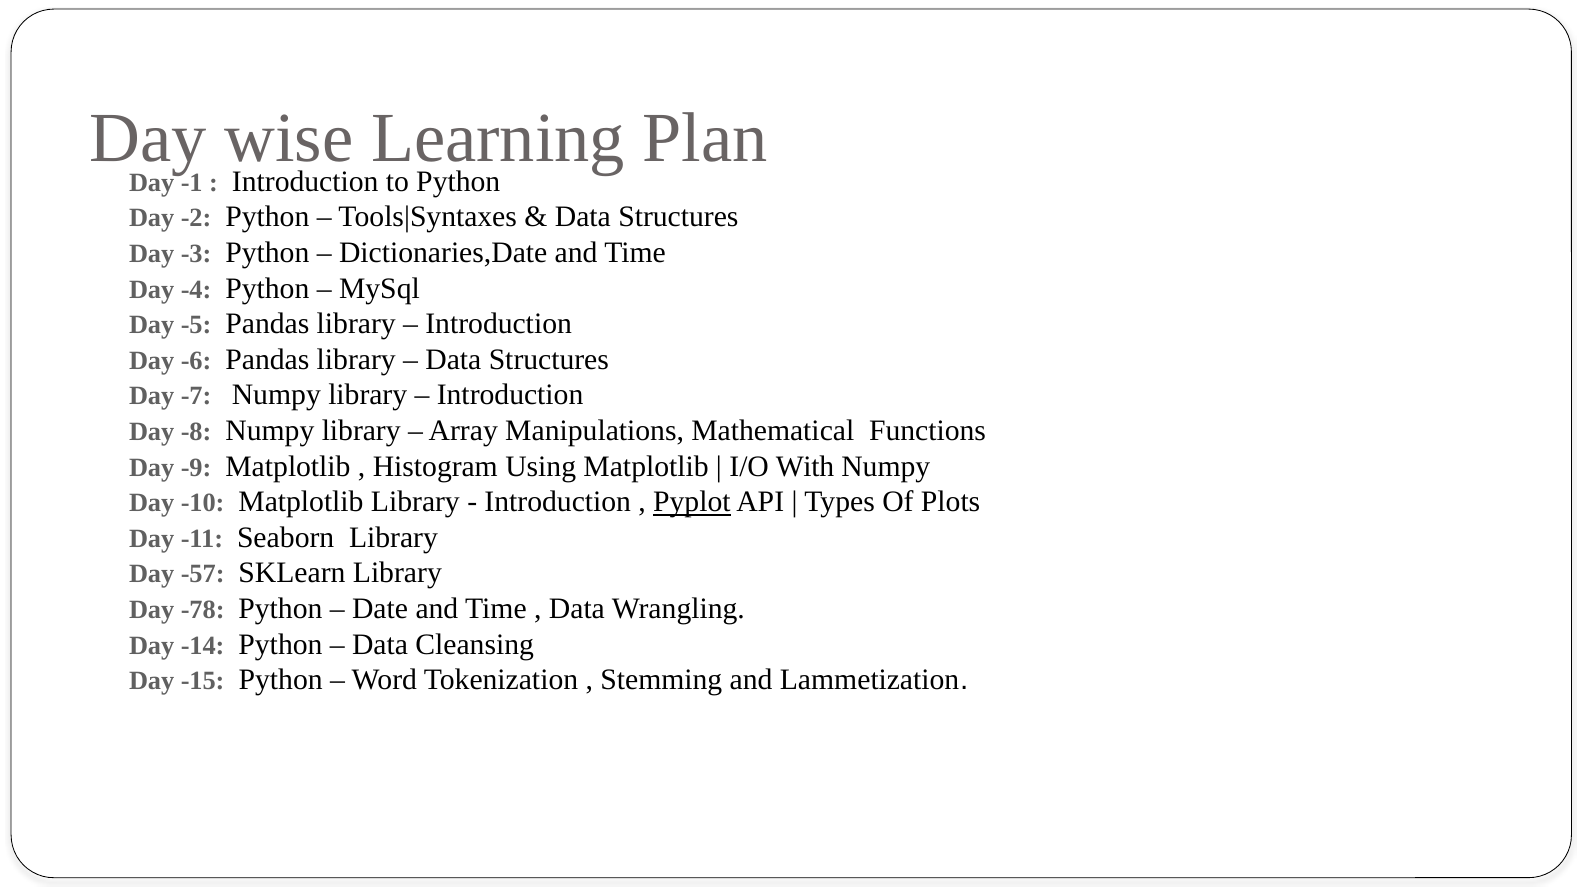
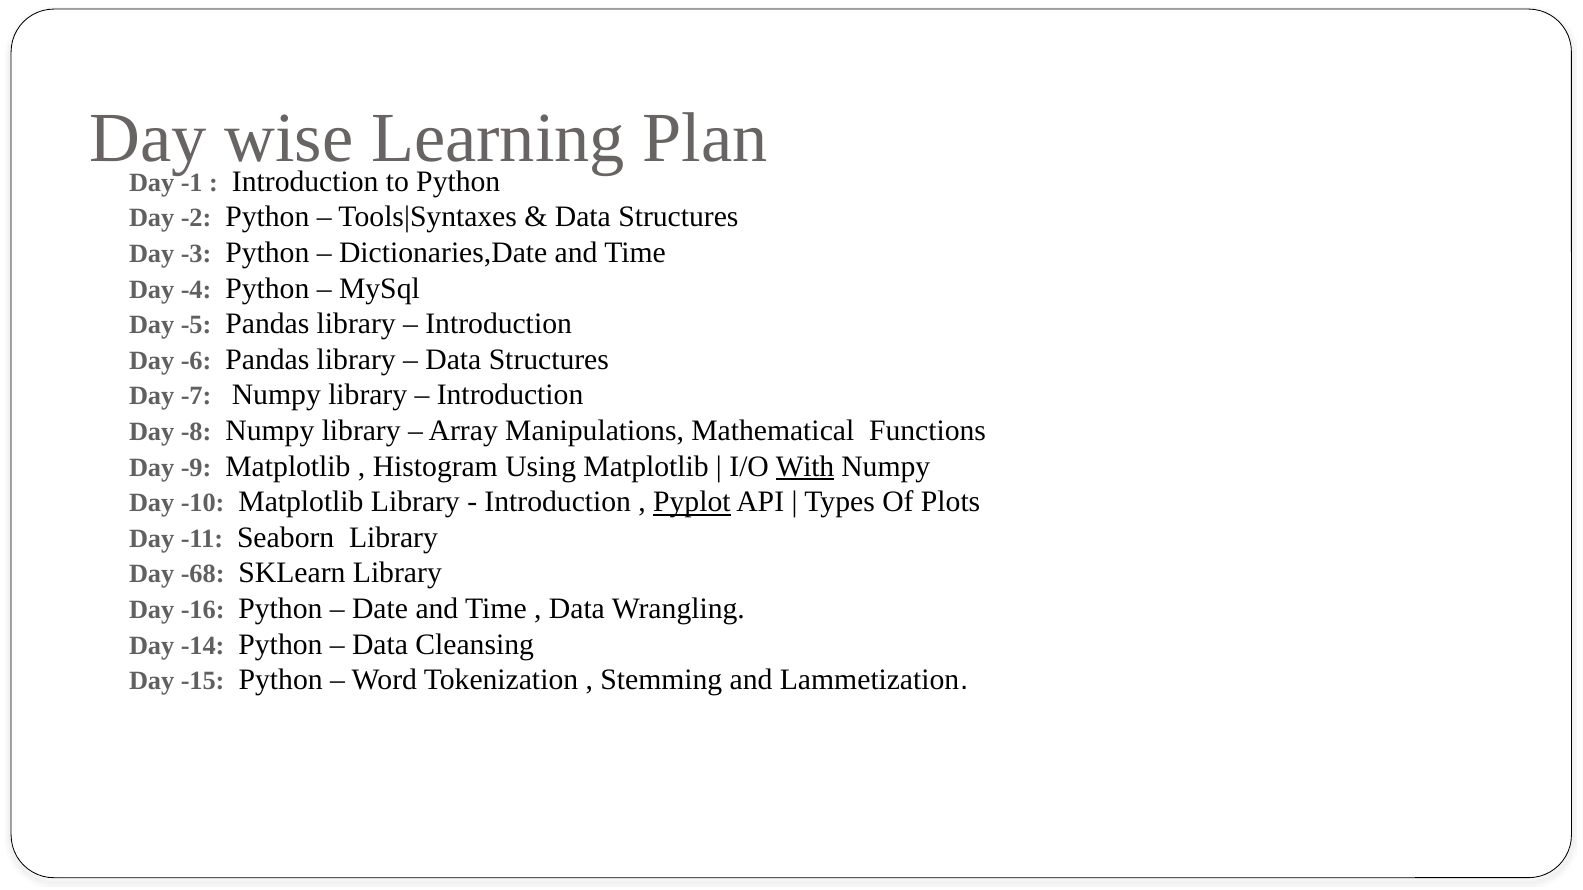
With underline: none -> present
-57: -57 -> -68
-78: -78 -> -16
